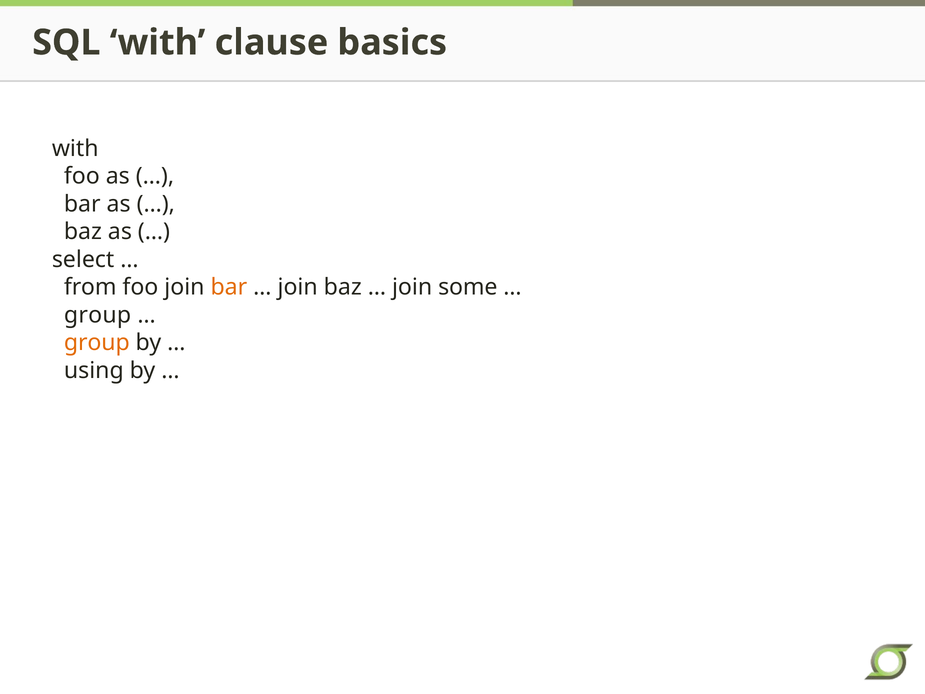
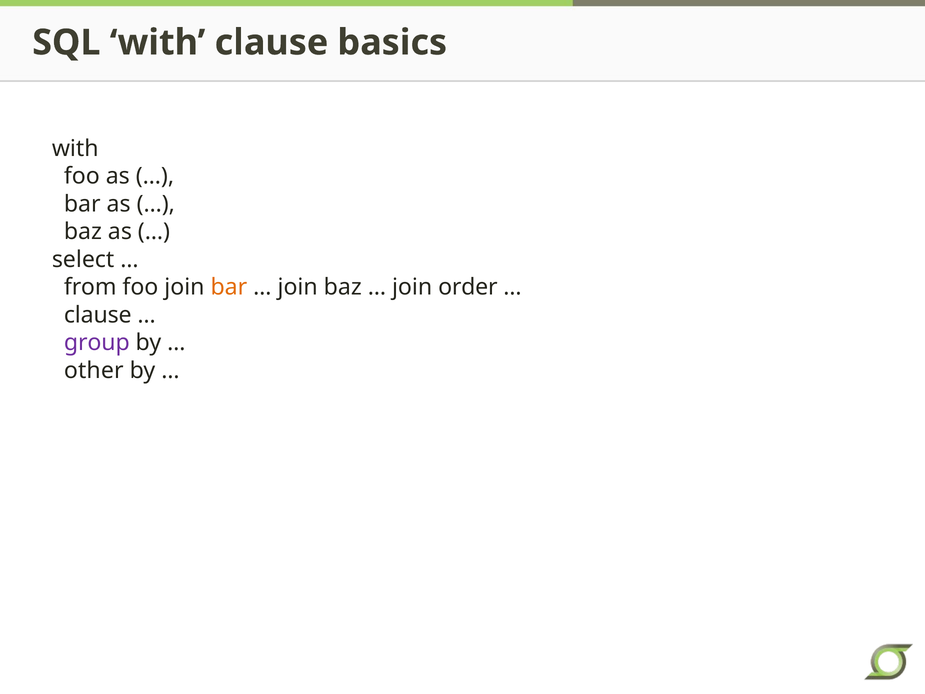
some: some -> order
group at (98, 315): group -> clause
group at (97, 343) colour: orange -> purple
using: using -> other
